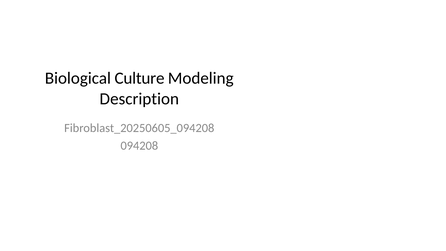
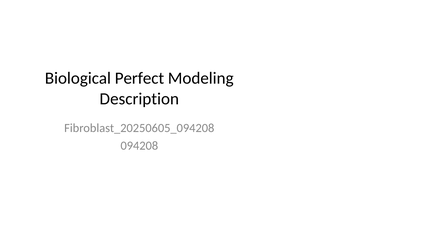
Culture: Culture -> Perfect
